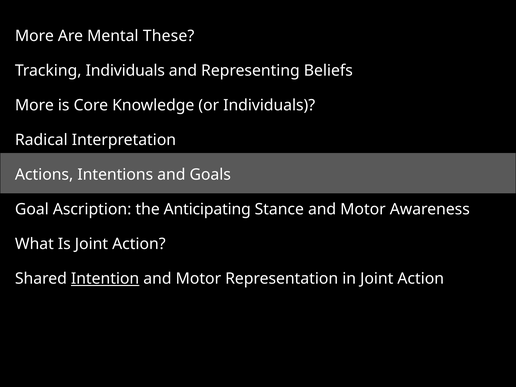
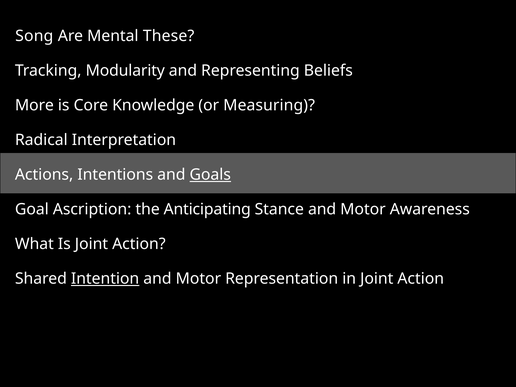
More at (34, 36): More -> Song
Tracking Individuals: Individuals -> Modularity
or Individuals: Individuals -> Measuring
Goals underline: none -> present
